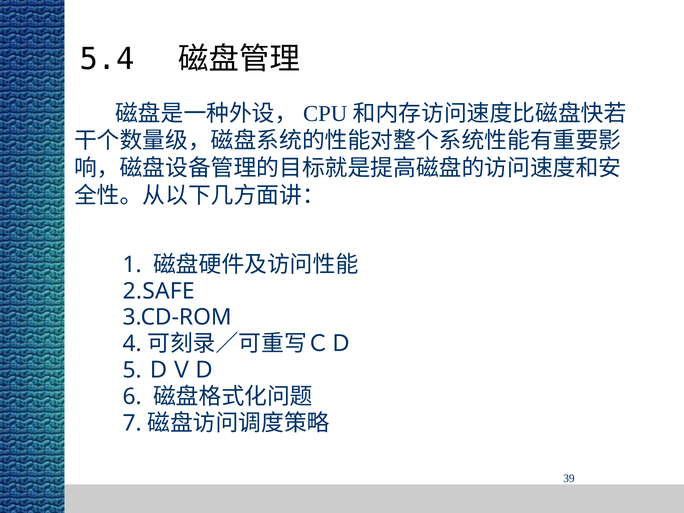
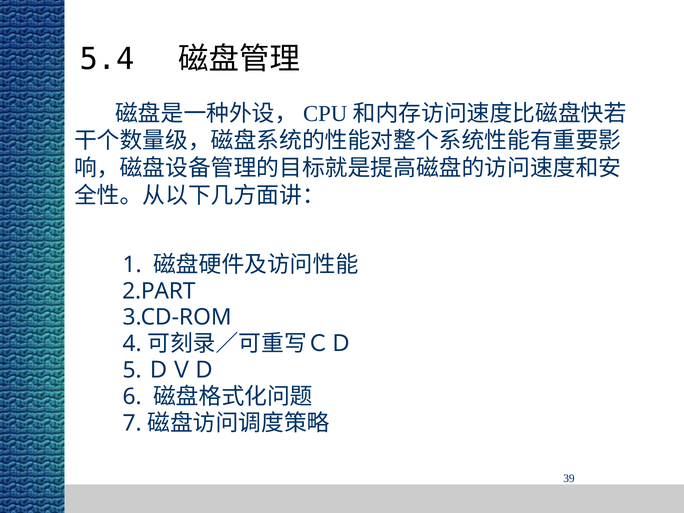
2.SAFE: 2.SAFE -> 2.PART
